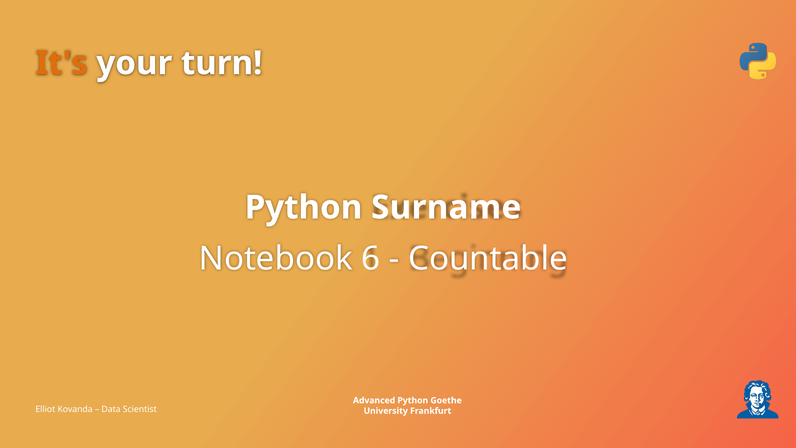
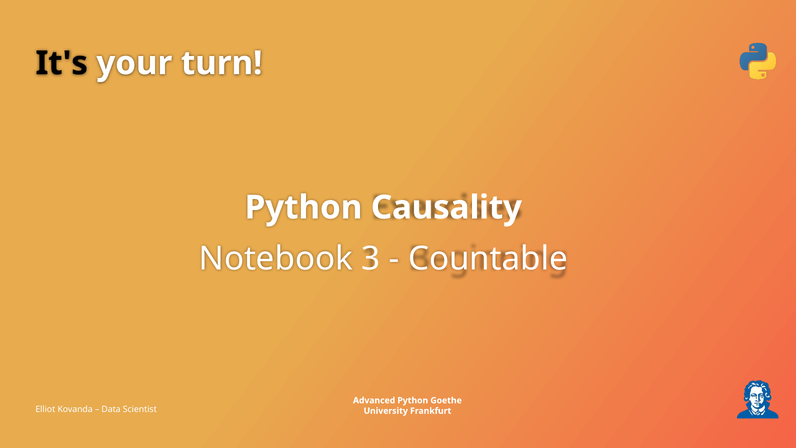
It's colour: orange -> black
Surname: Surname -> Causality
6: 6 -> 3
